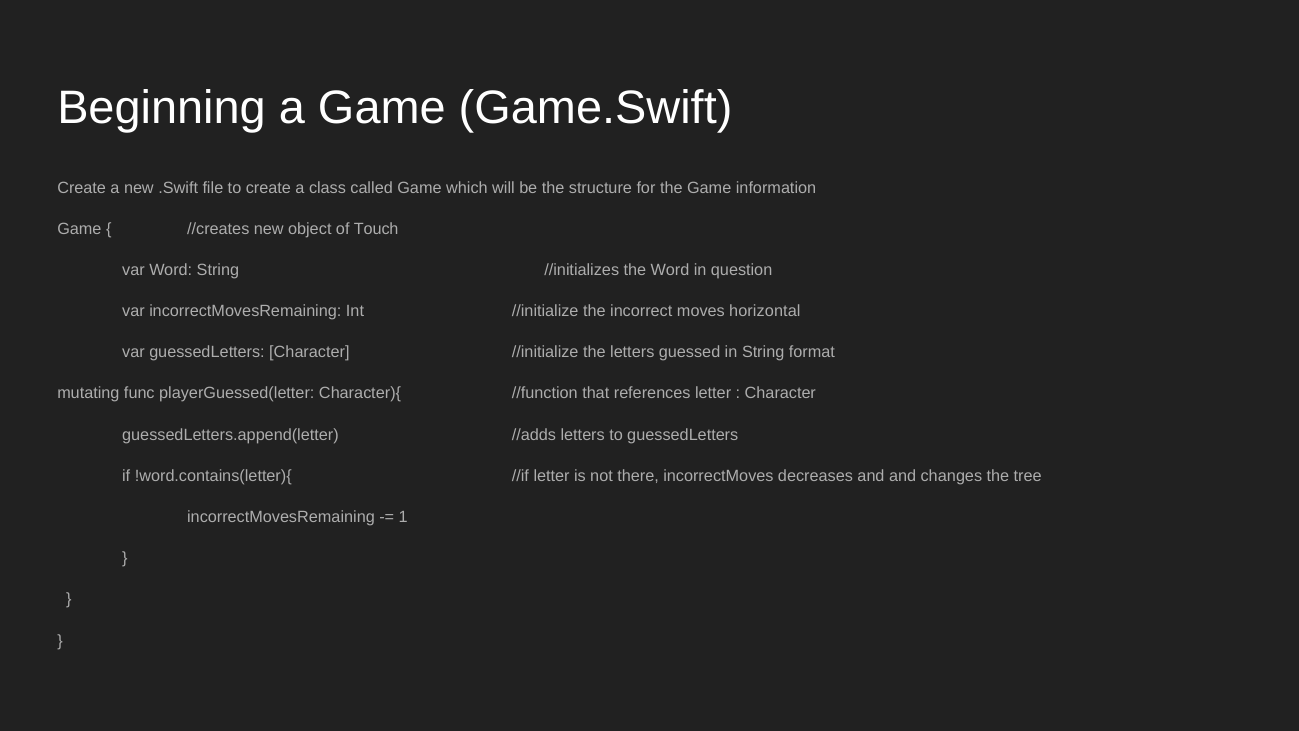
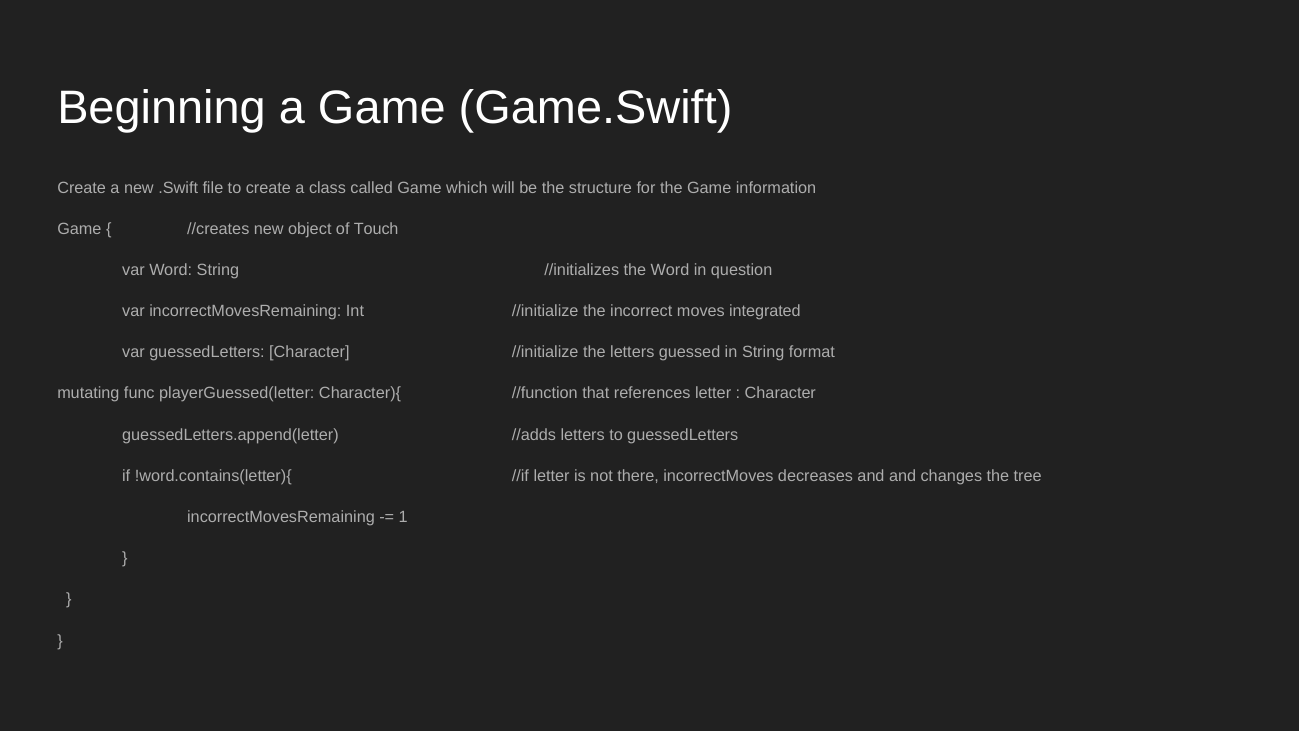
horizontal: horizontal -> integrated
